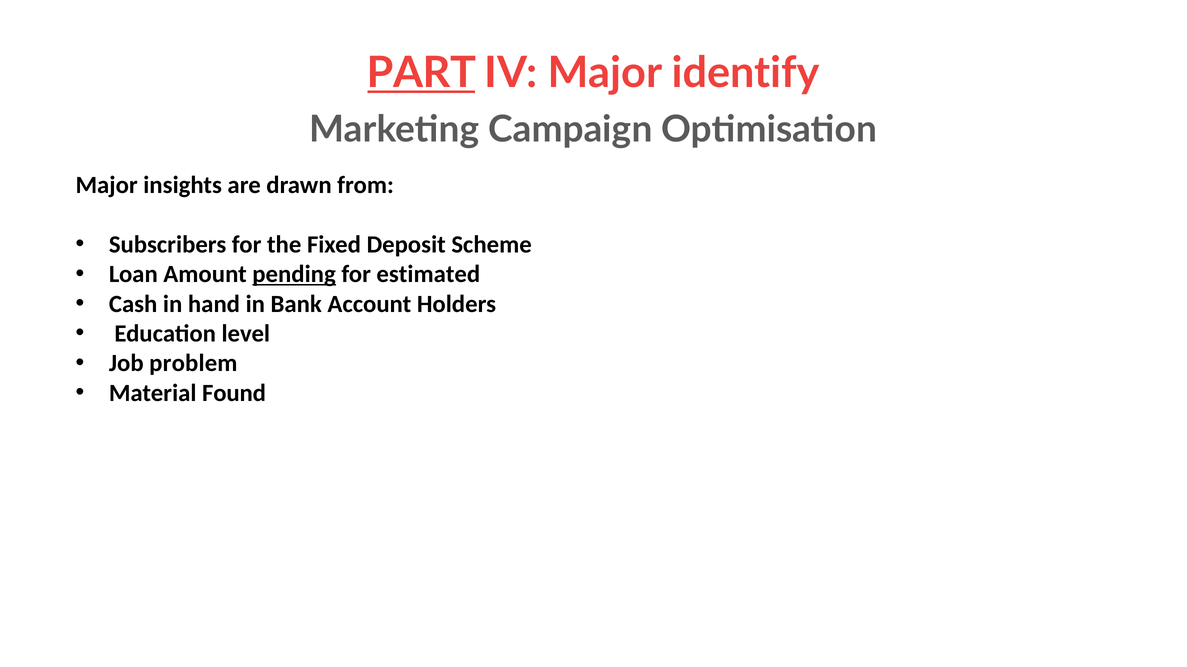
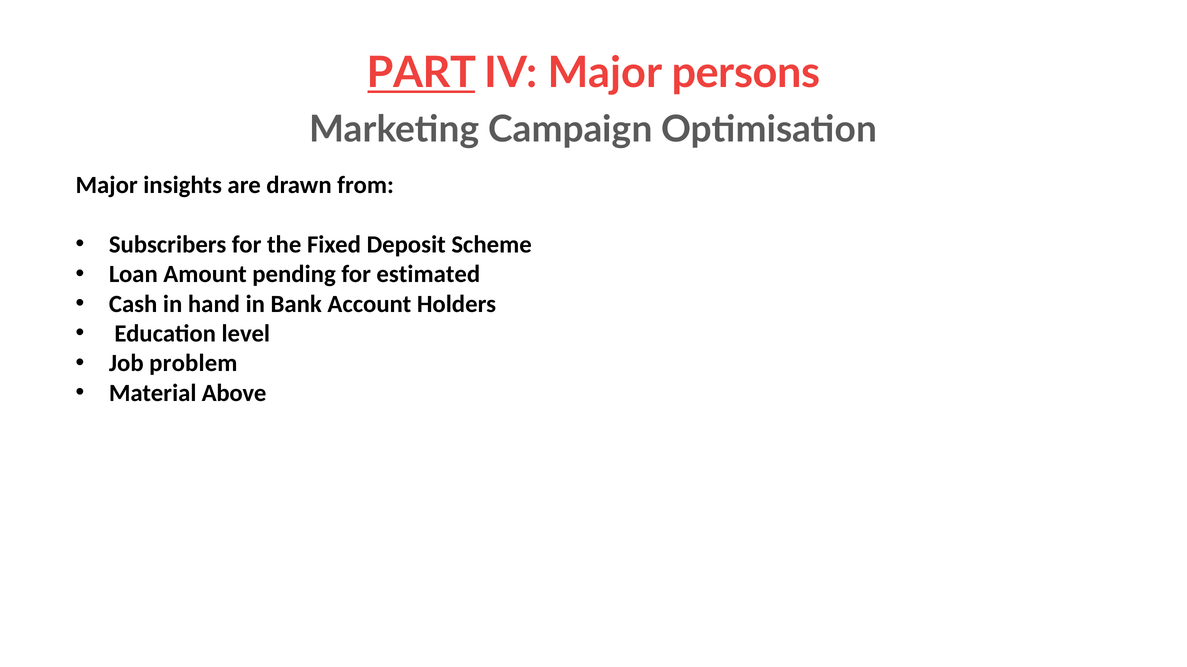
identify: identify -> persons
pending underline: present -> none
Found: Found -> Above
